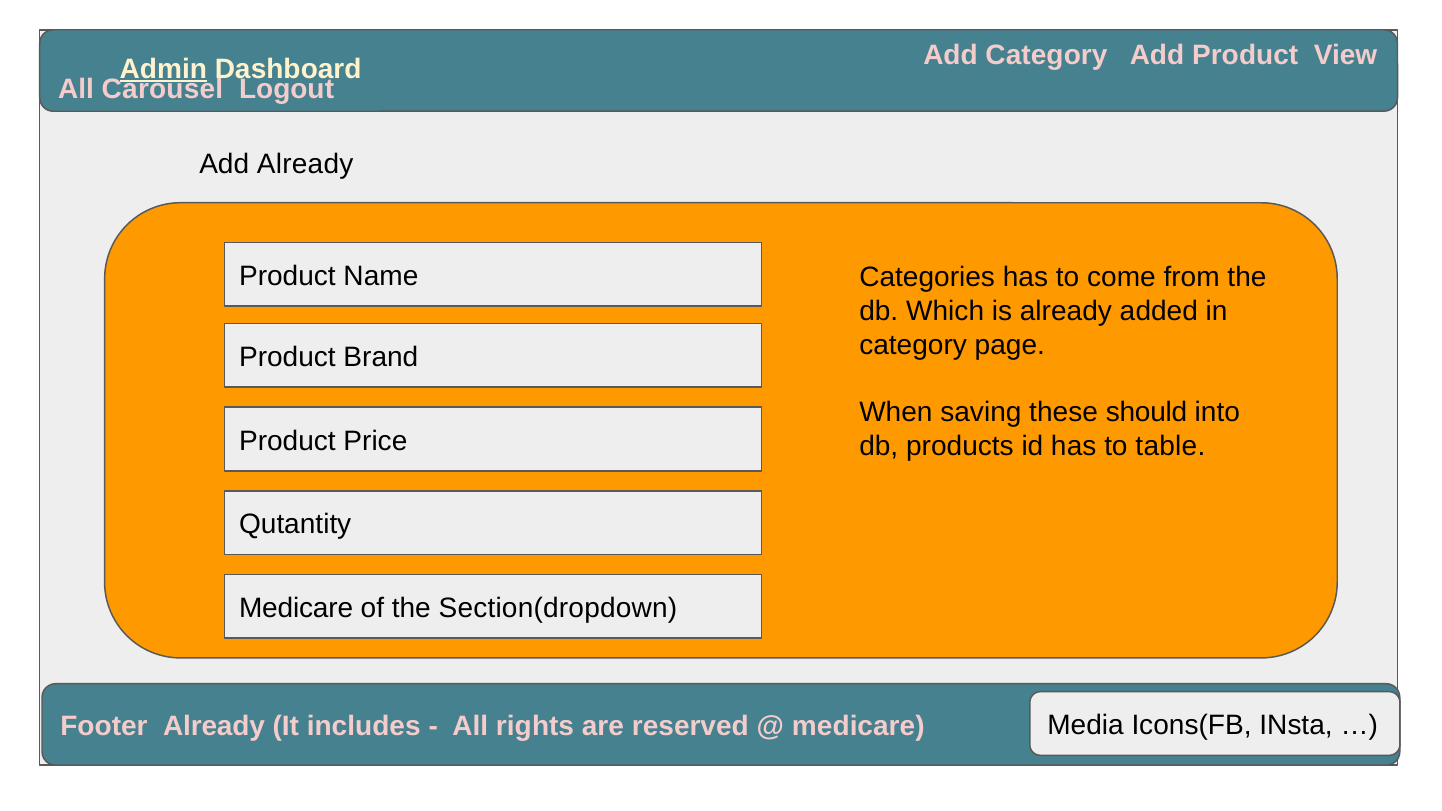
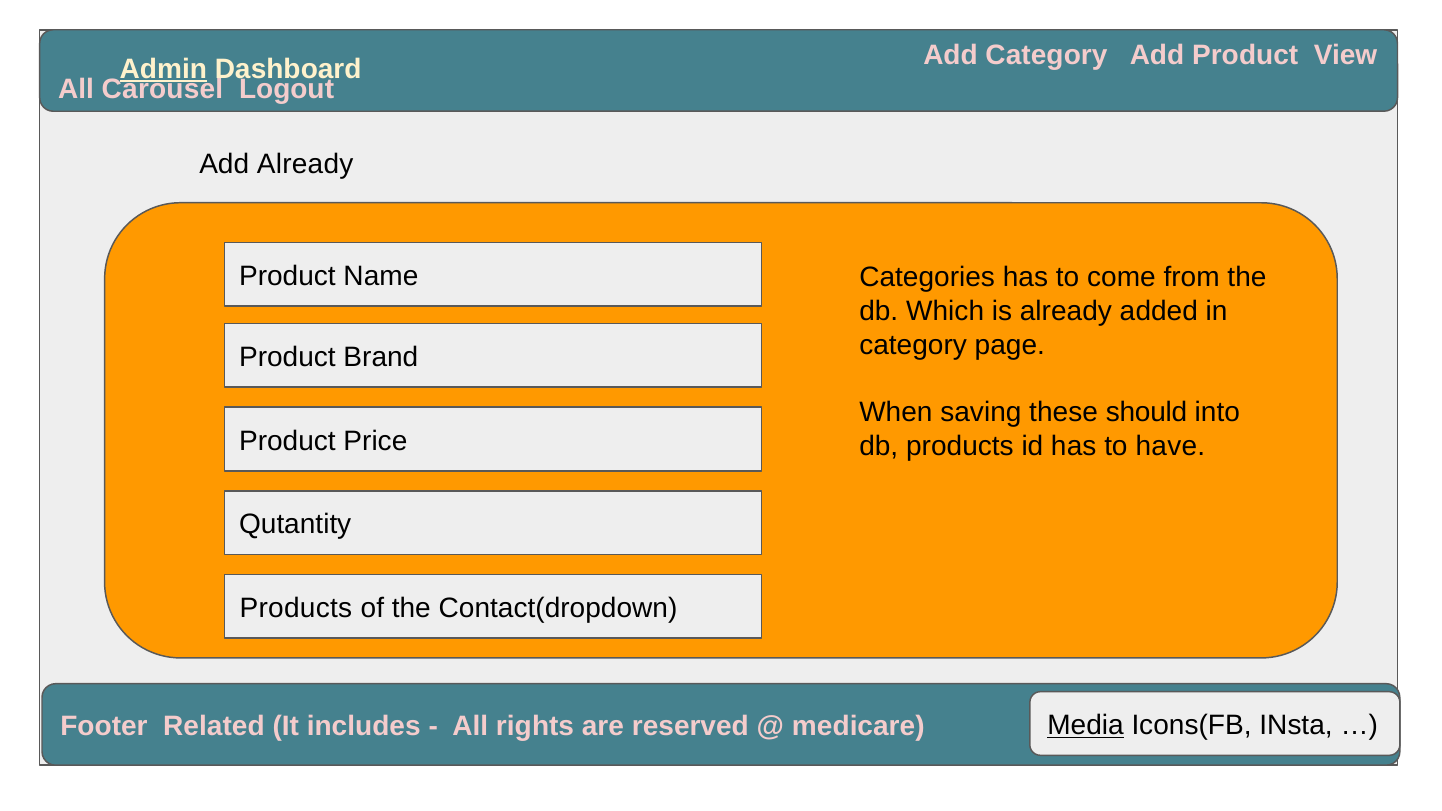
table: table -> have
Medicare at (296, 608): Medicare -> Products
Section(dropdown: Section(dropdown -> Contact(dropdown
Footer Already: Already -> Related
Media underline: none -> present
